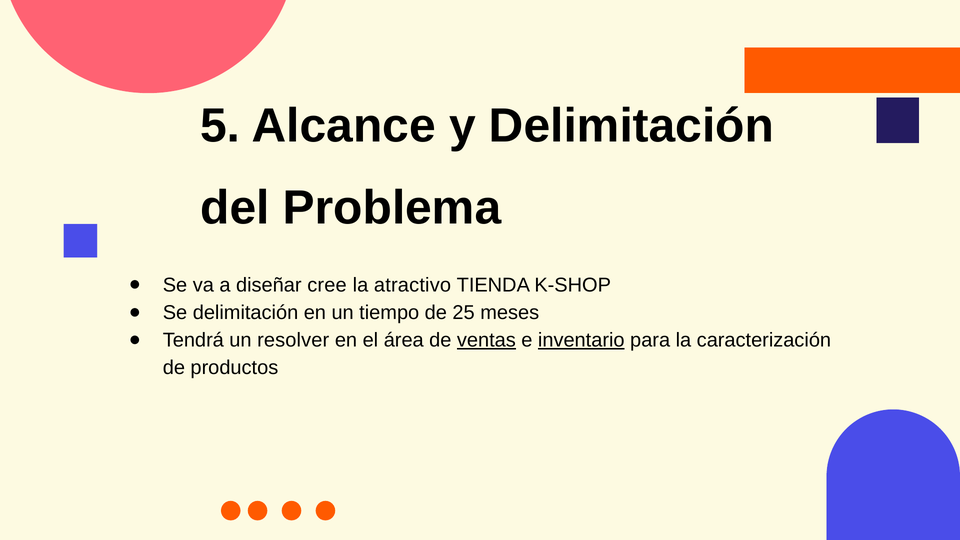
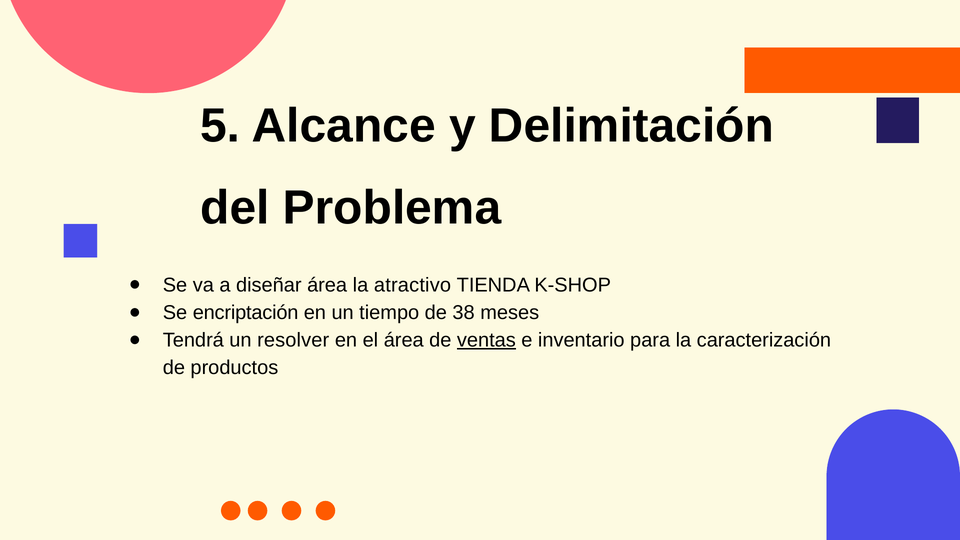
diseñar cree: cree -> área
Se delimitación: delimitación -> encriptación
25: 25 -> 38
inventario underline: present -> none
